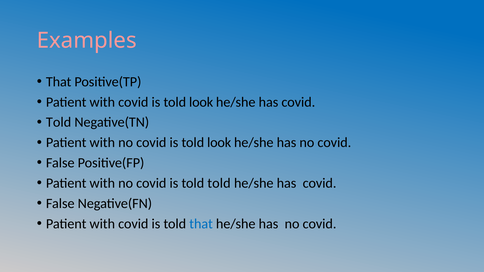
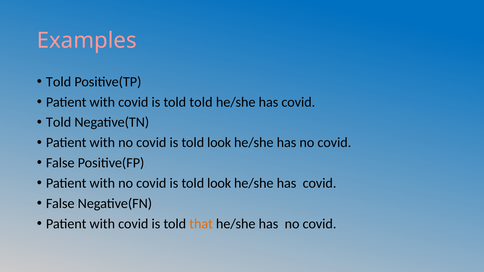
That at (59, 82): That -> Told
look at (201, 102): look -> told
told at (219, 183): told -> look
that at (201, 224) colour: blue -> orange
